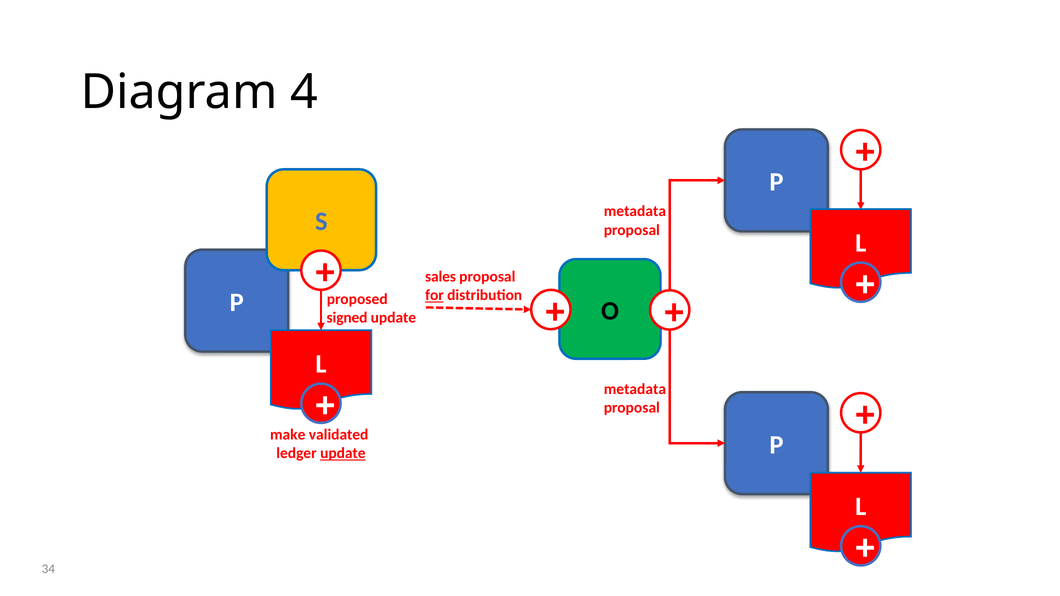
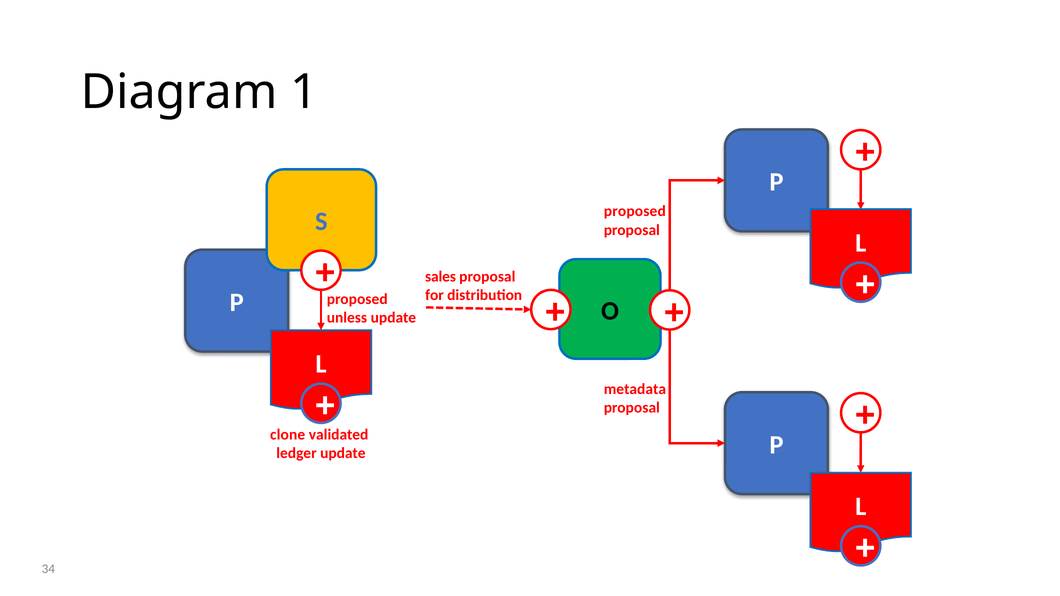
4: 4 -> 1
metadata at (635, 211): metadata -> proposed
for underline: present -> none
signed: signed -> unless
make: make -> clone
update at (343, 453) underline: present -> none
